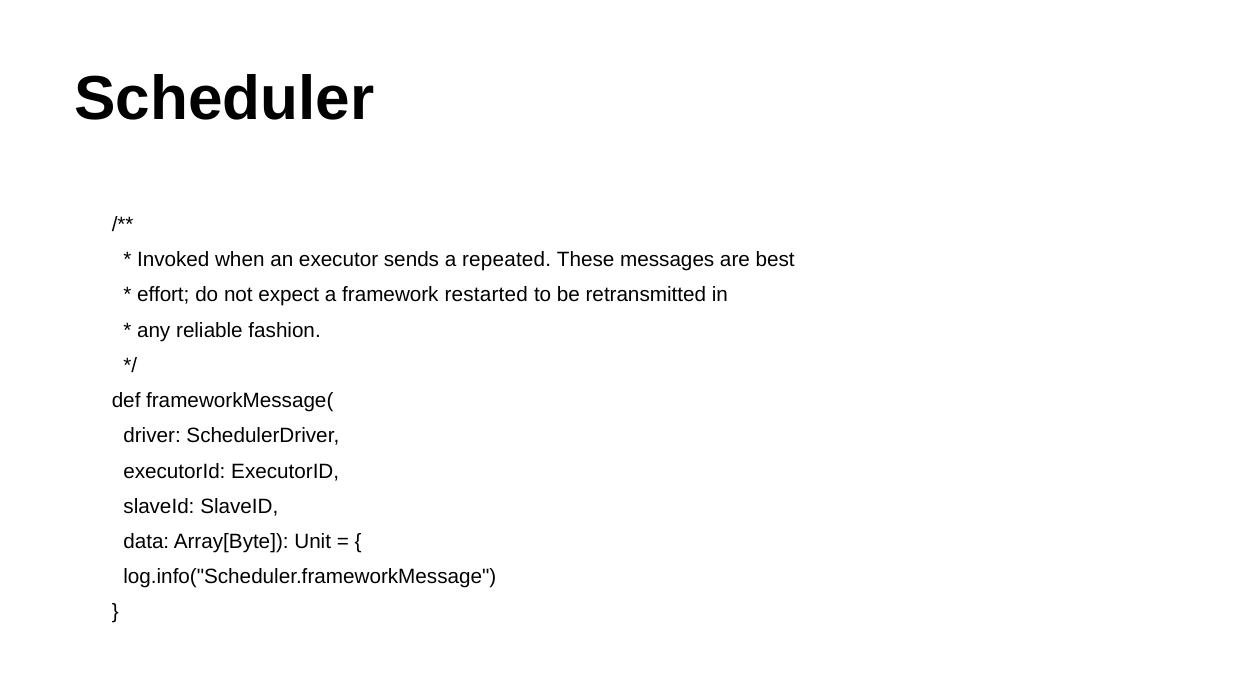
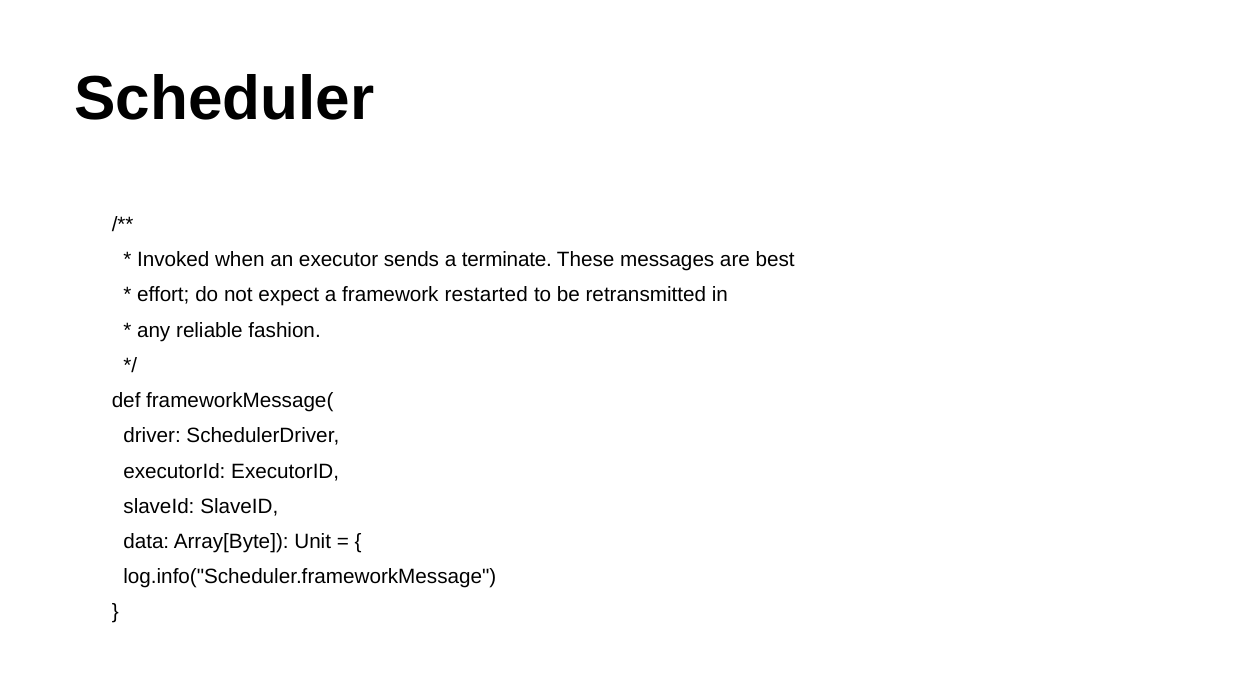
repeated: repeated -> terminate
